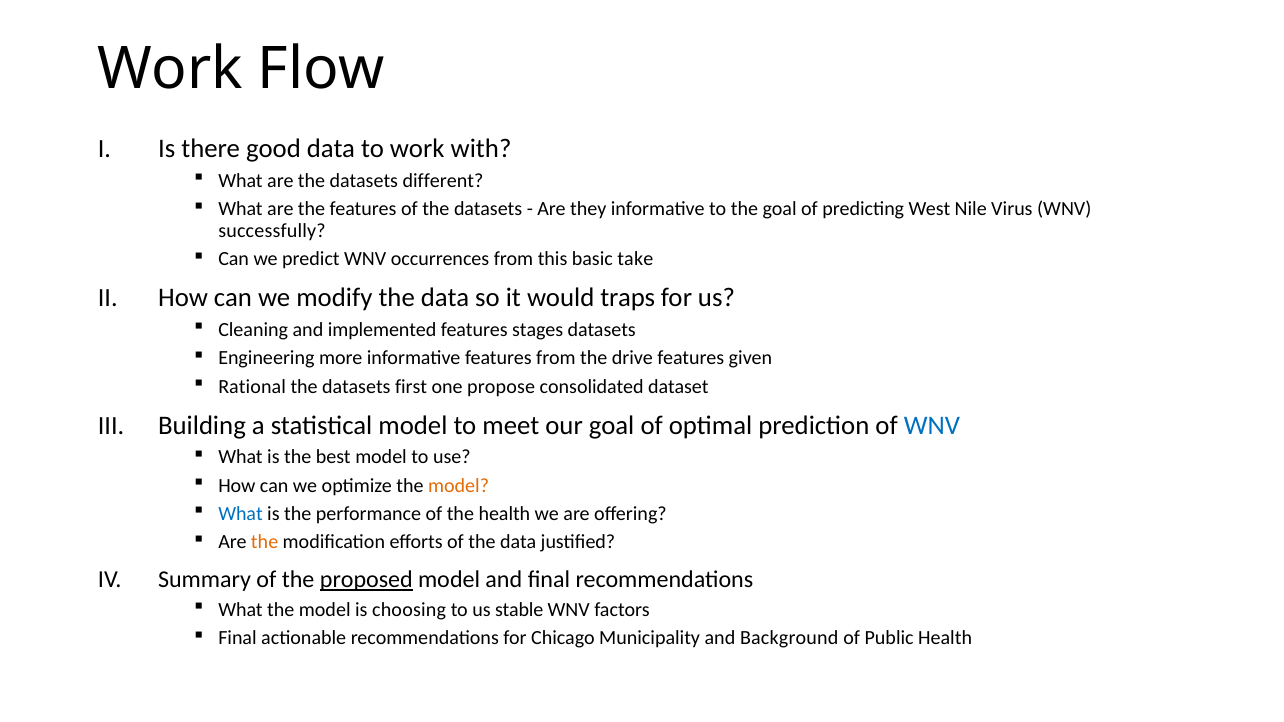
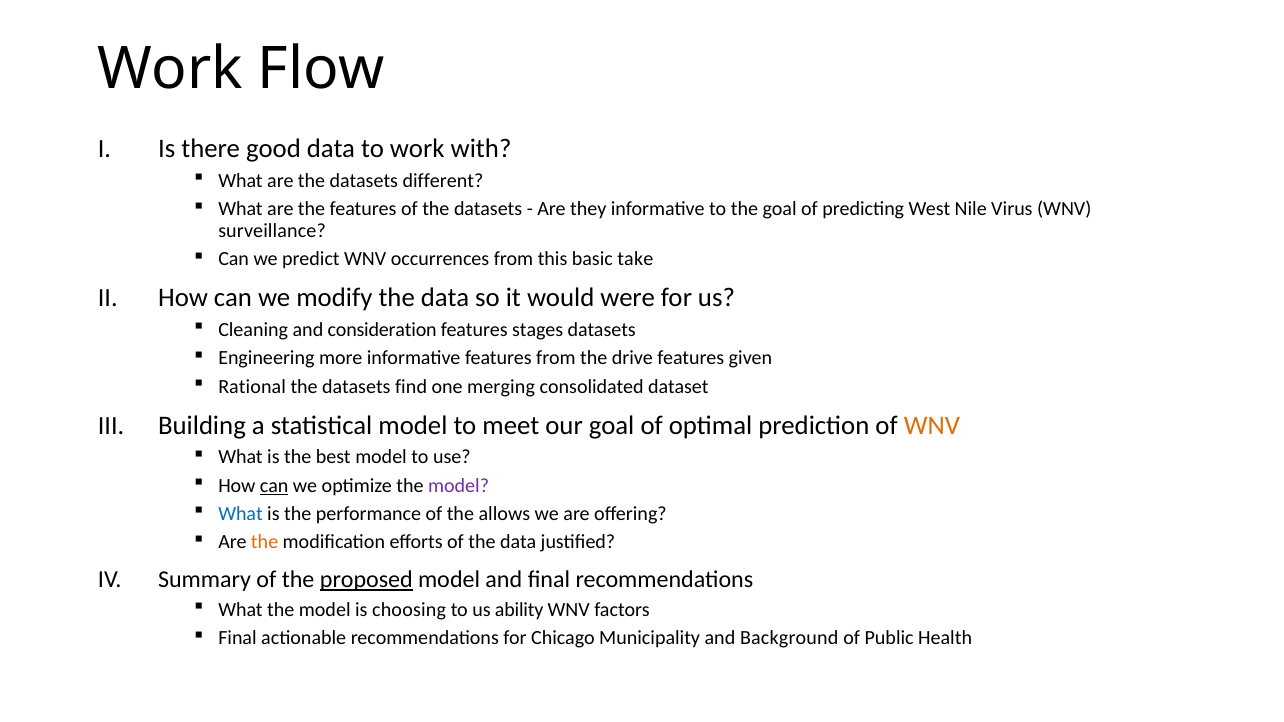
successfully: successfully -> surveillance
traps: traps -> were
implemented: implemented -> consideration
first: first -> find
propose: propose -> merging
WNV at (932, 425) colour: blue -> orange
can at (274, 486) underline: none -> present
model at (459, 486) colour: orange -> purple
the health: health -> allows
stable: stable -> ability
